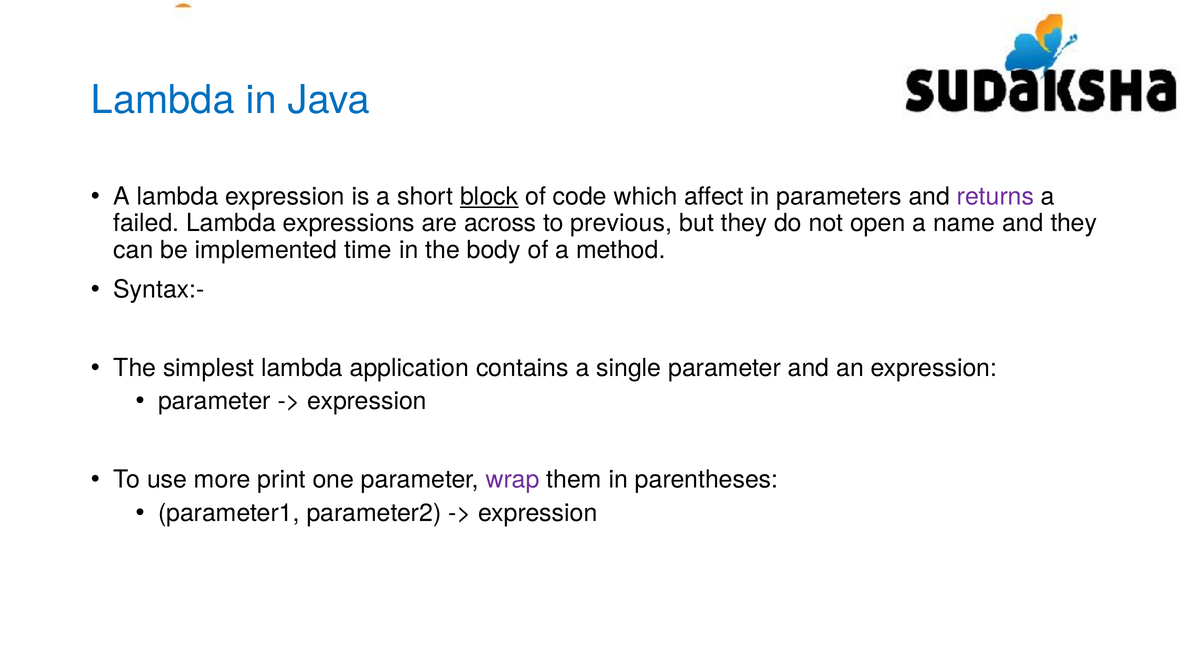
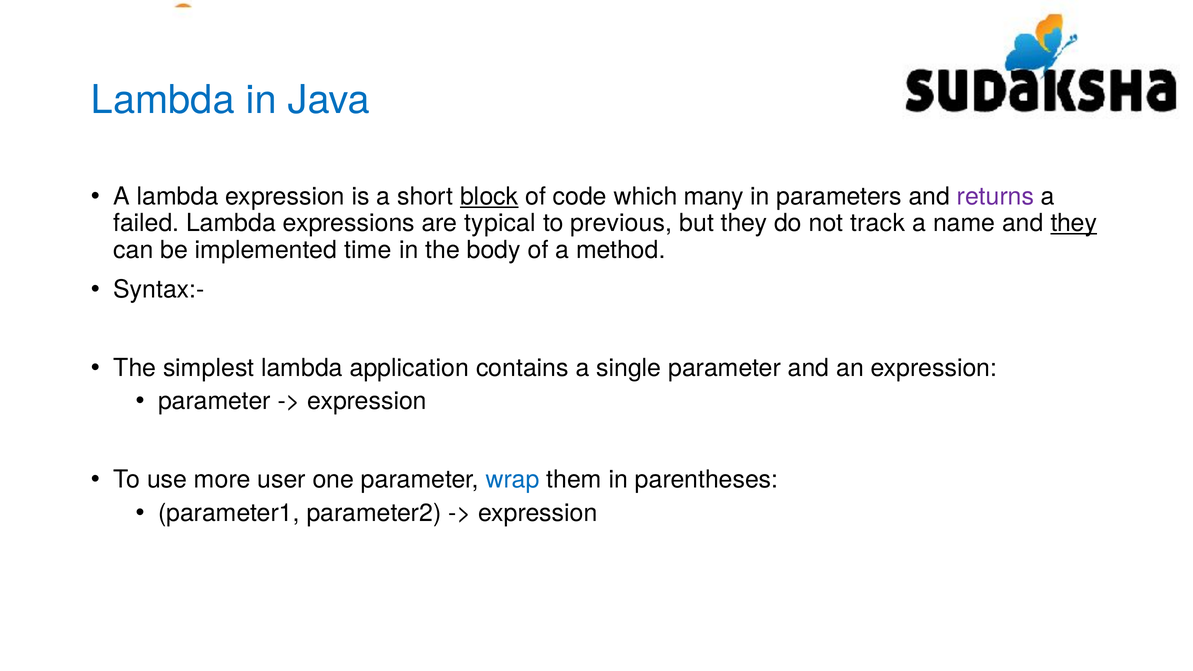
affect: affect -> many
across: across -> typical
open: open -> track
they at (1074, 223) underline: none -> present
print: print -> user
wrap colour: purple -> blue
